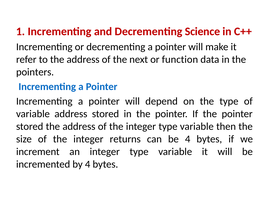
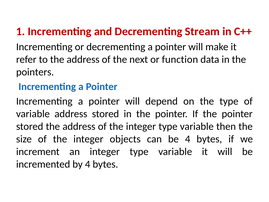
Science: Science -> Stream
returns: returns -> objects
